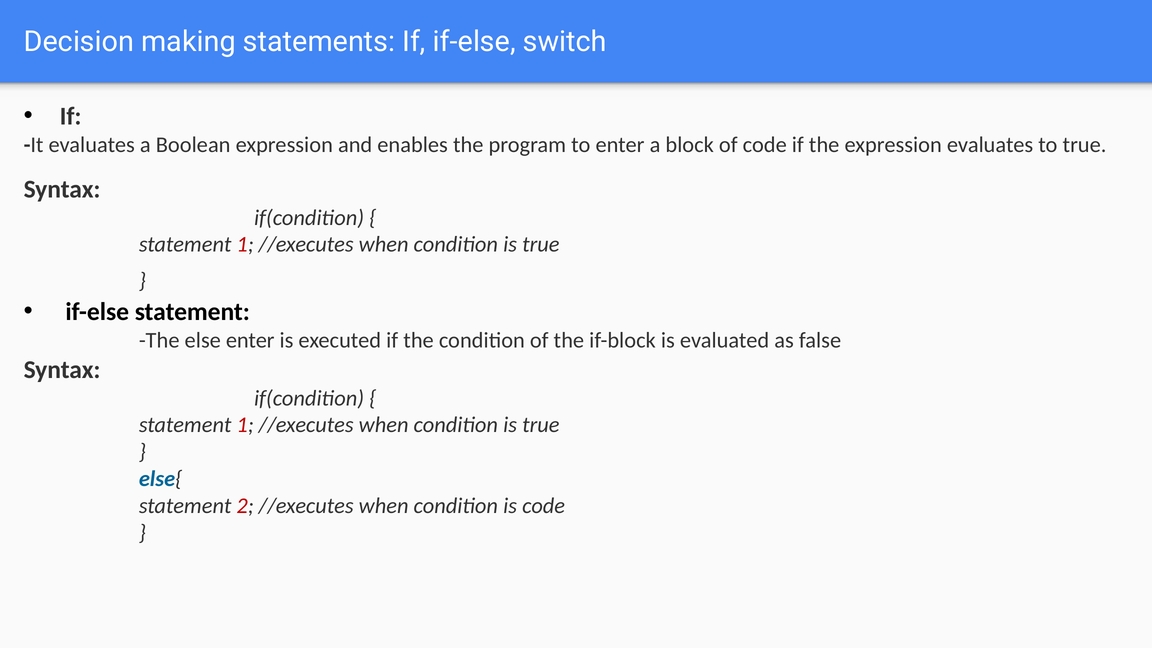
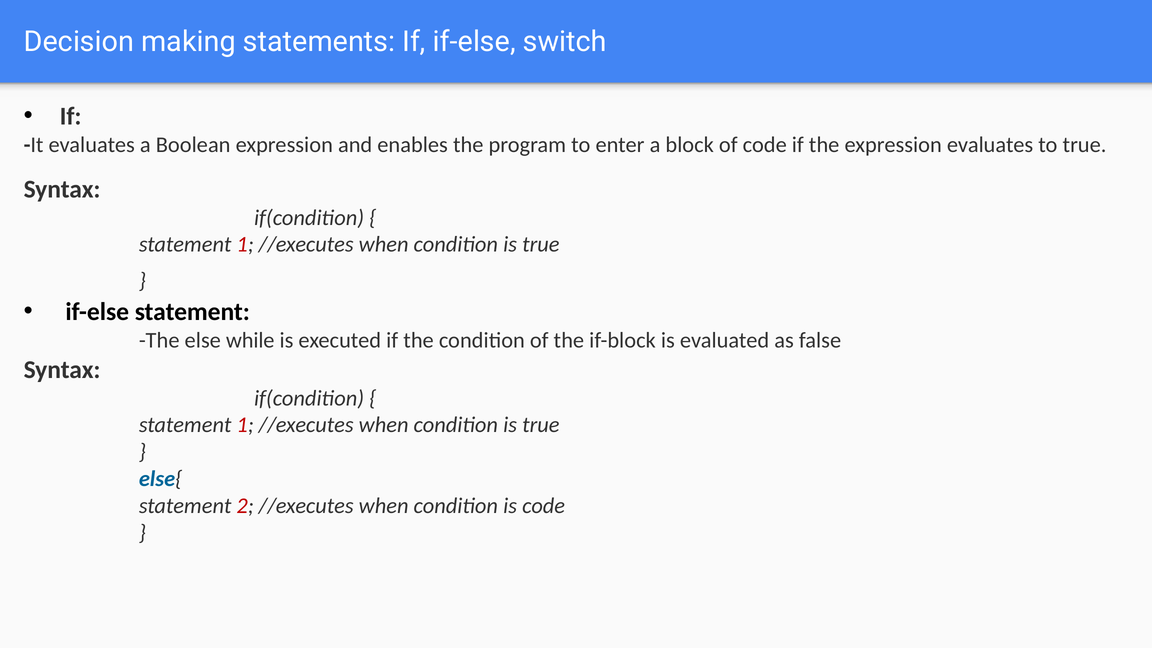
else enter: enter -> while
